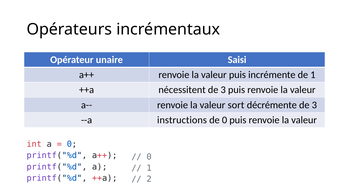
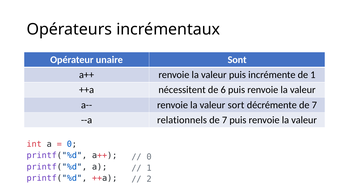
Saisi: Saisi -> Sont
3 at (223, 90): 3 -> 6
décrémente de 3: 3 -> 7
instructions: instructions -> relationnels
0 at (225, 120): 0 -> 7
